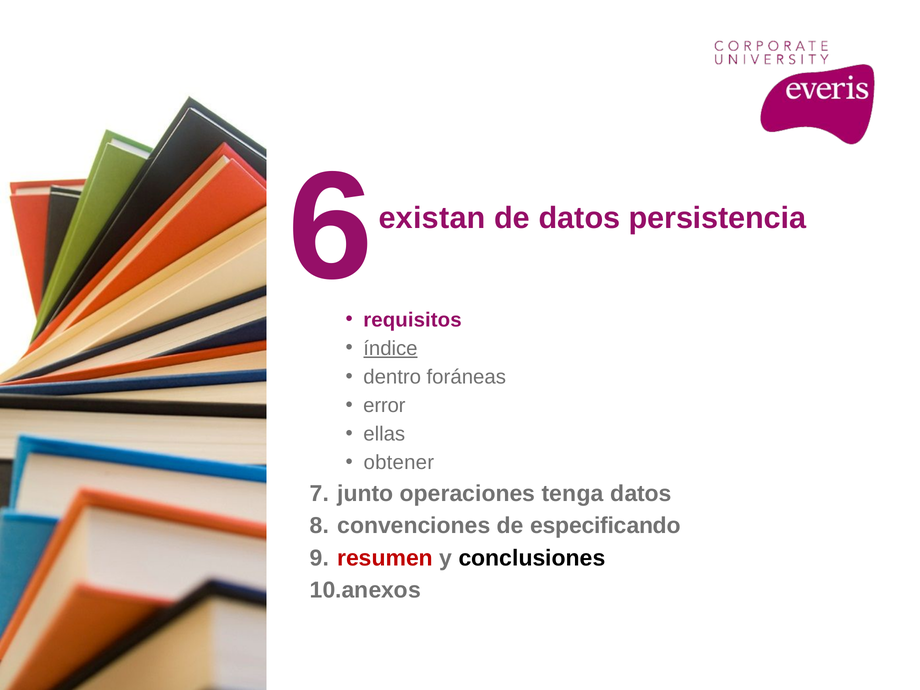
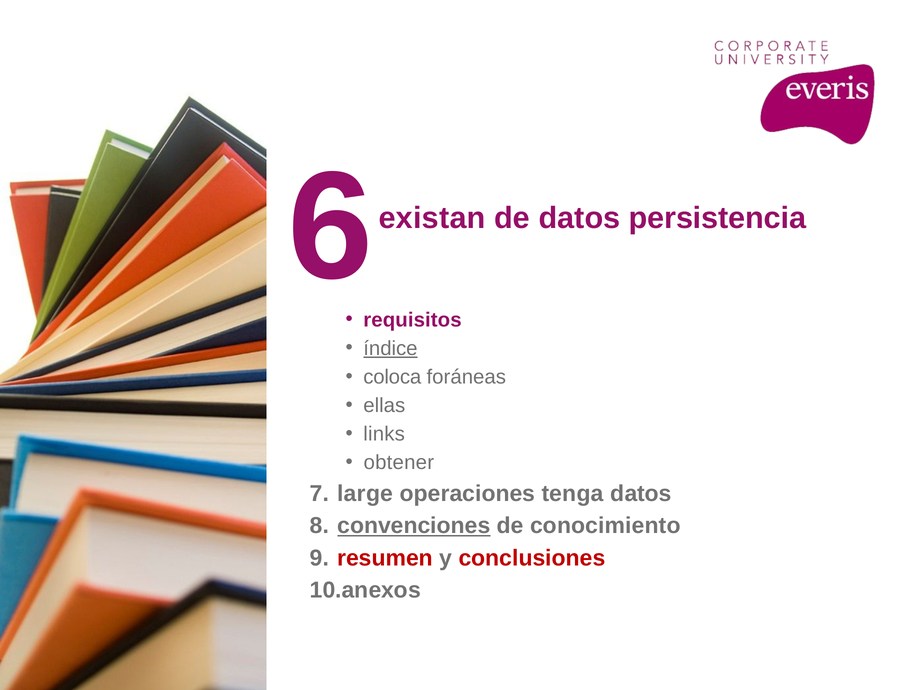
dentro: dentro -> coloca
error: error -> ellas
ellas: ellas -> links
junto: junto -> large
convenciones underline: none -> present
especificando: especificando -> conocimiento
conclusiones colour: black -> red
